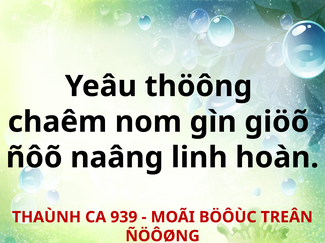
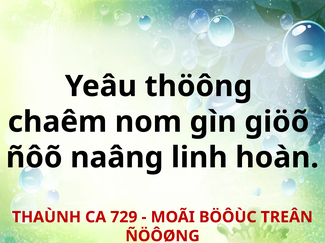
939: 939 -> 729
